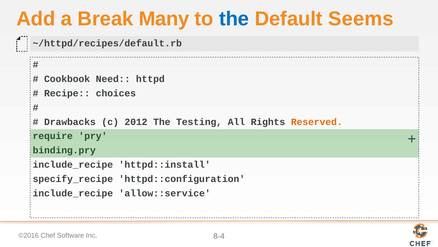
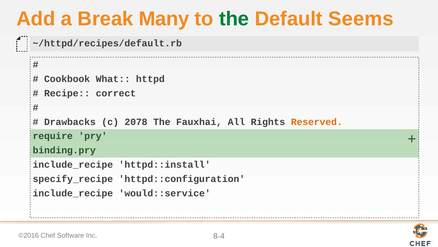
the at (234, 19) colour: blue -> green
Need: Need -> What
choices: choices -> correct
2012: 2012 -> 2078
Testing: Testing -> Fauxhai
allow::service: allow::service -> would::service
